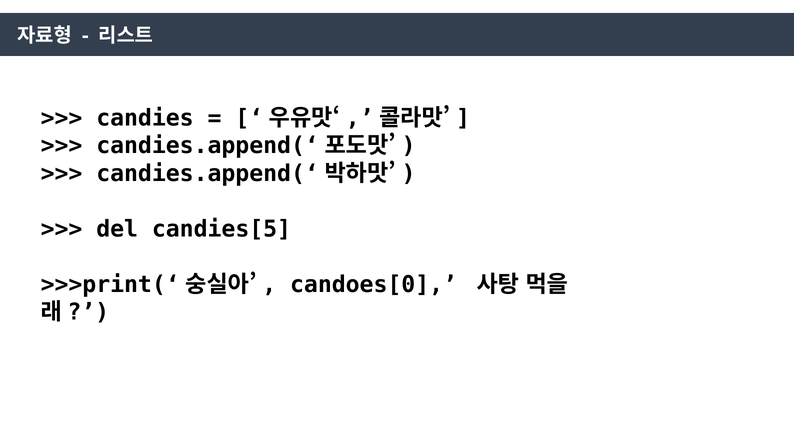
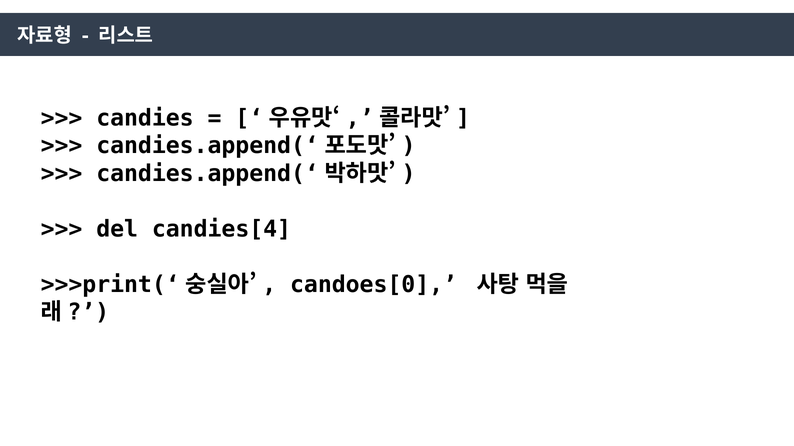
candies[5: candies[5 -> candies[4
